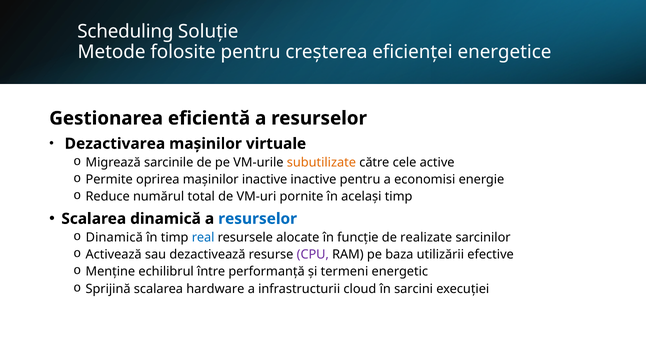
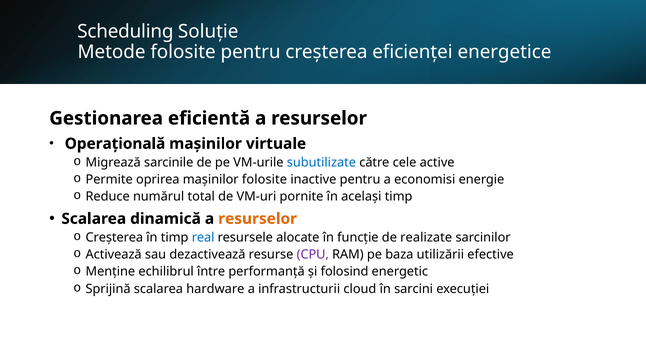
Dezactivarea: Dezactivarea -> Operațională
subutilizate colour: orange -> blue
mașinilor inactive: inactive -> folosite
resurselor at (258, 218) colour: blue -> orange
Dinamică at (114, 237): Dinamică -> Creșterea
termeni: termeni -> folosind
